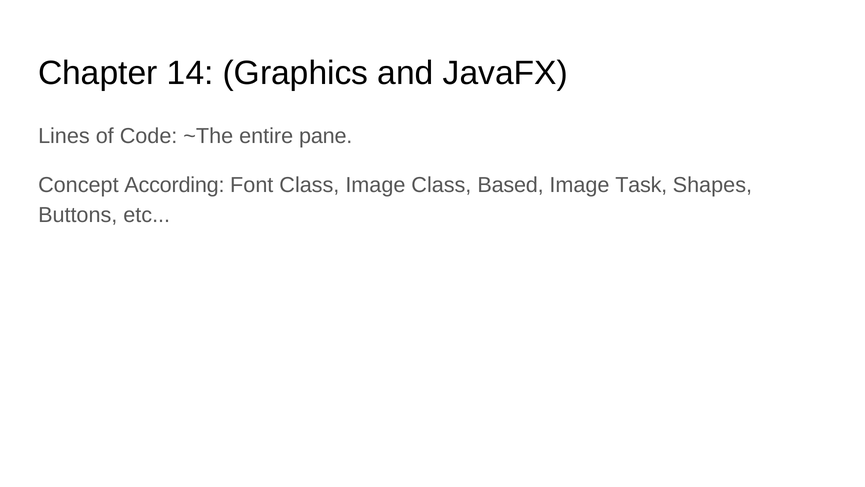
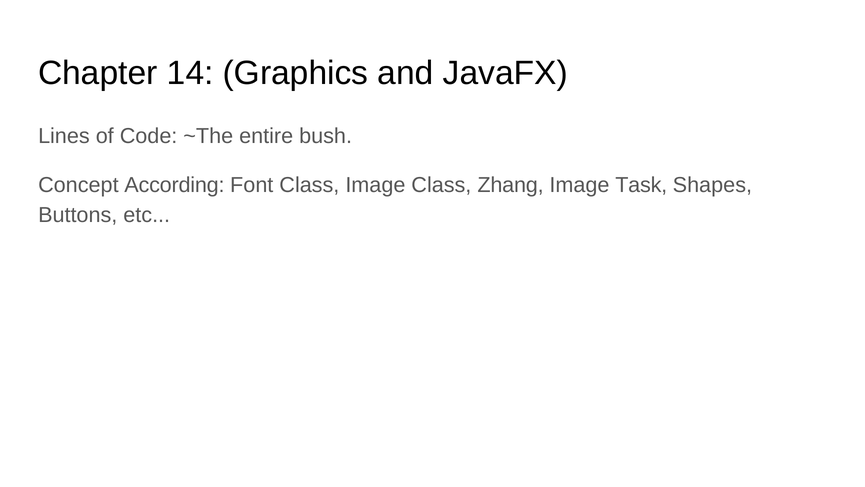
pane: pane -> bush
Based: Based -> Zhang
